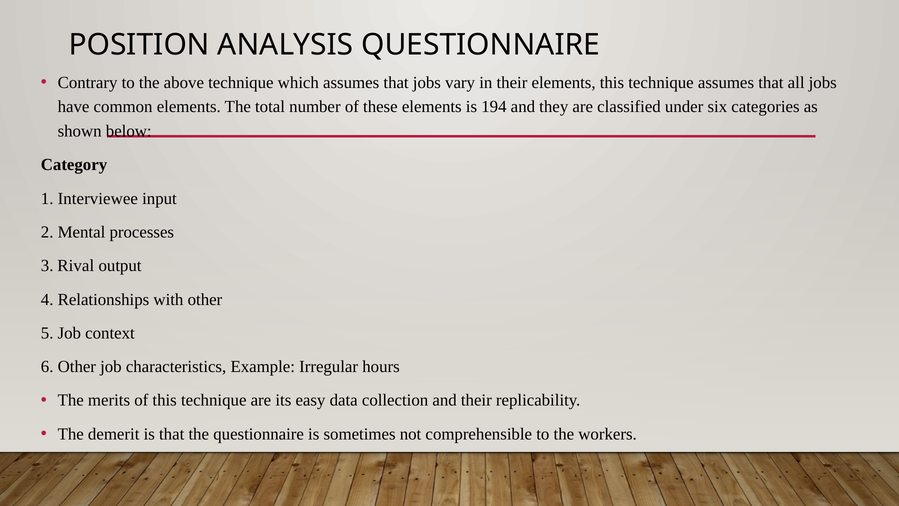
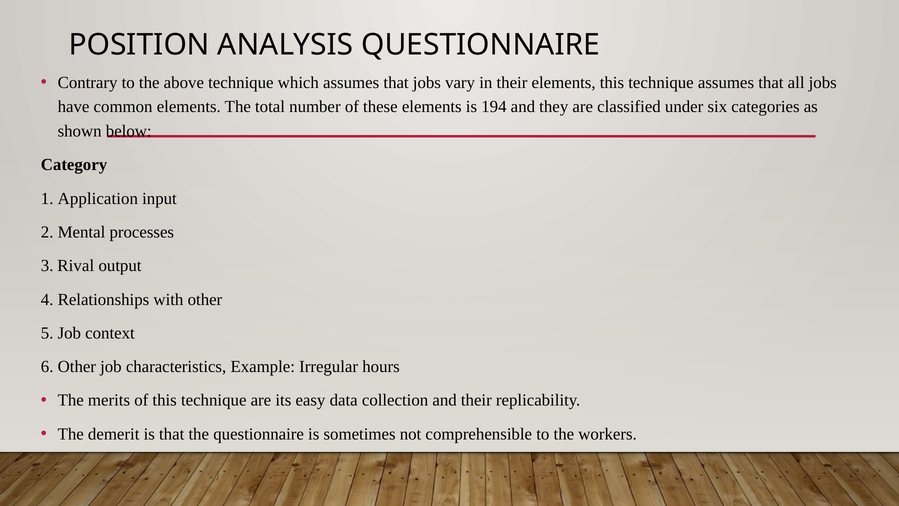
Interviewee: Interviewee -> Application
